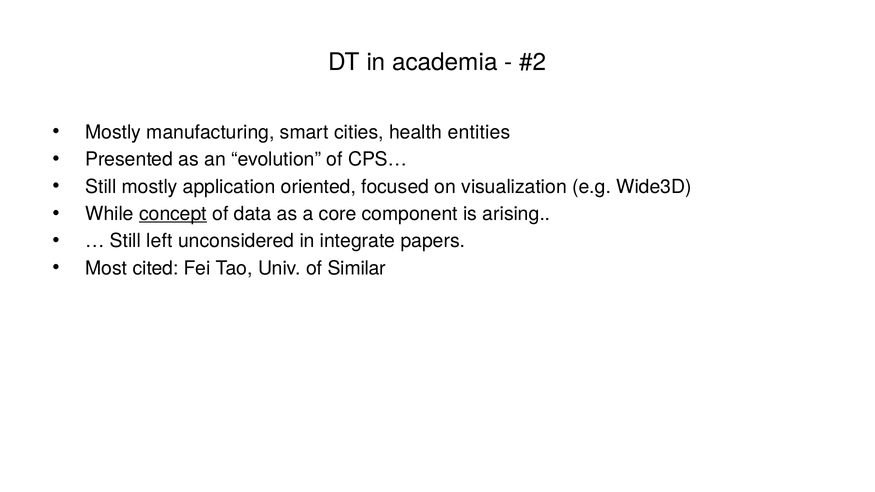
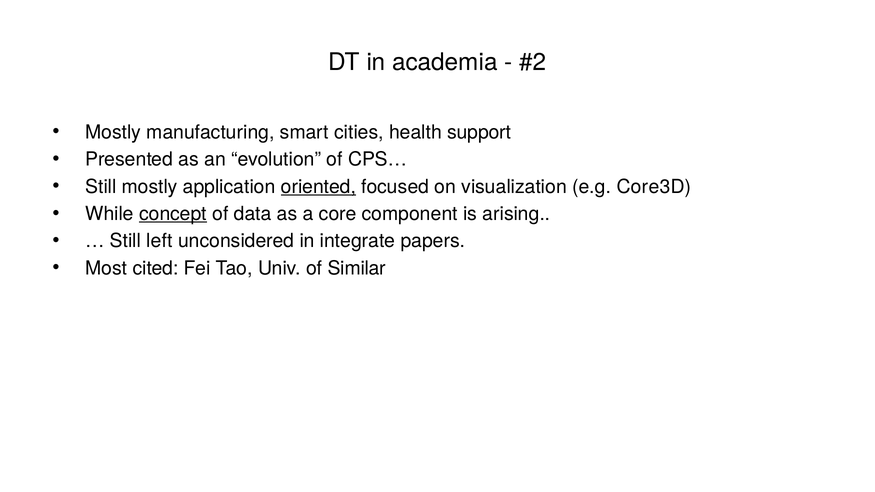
entities: entities -> support
oriented underline: none -> present
Wide3D: Wide3D -> Core3D
